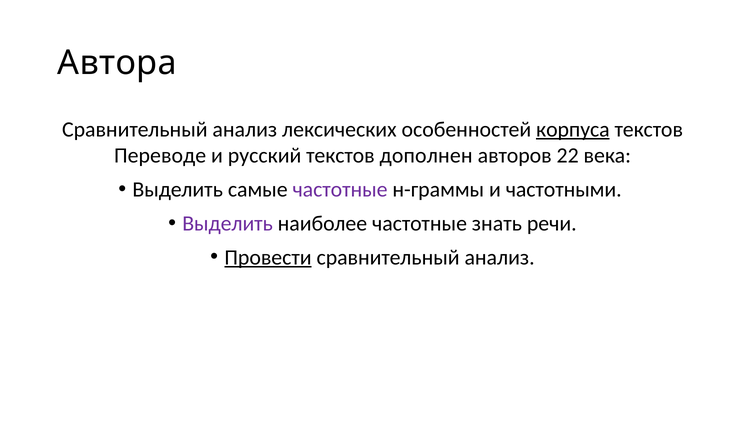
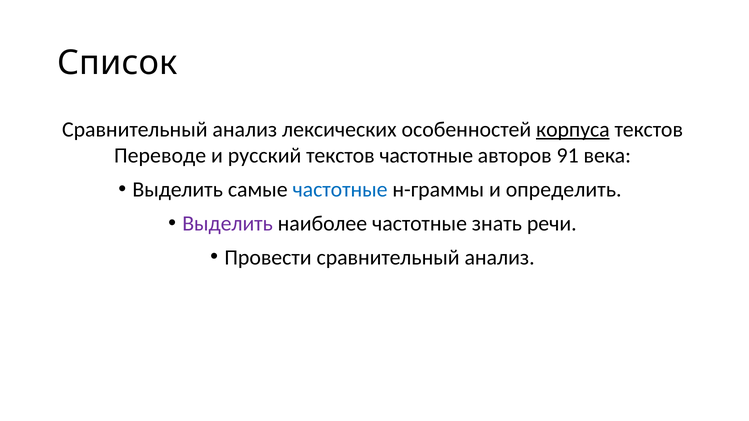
Автора: Автора -> Список
текстов дополнен: дополнен -> частотные
22: 22 -> 91
частотные at (340, 190) colour: purple -> blue
частотными: частотными -> определить
Провести underline: present -> none
